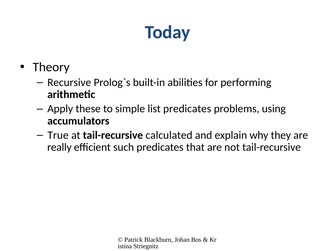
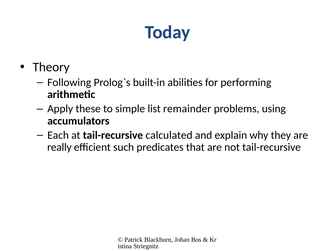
Recursive: Recursive -> Following
list predicates: predicates -> remainder
True: True -> Each
